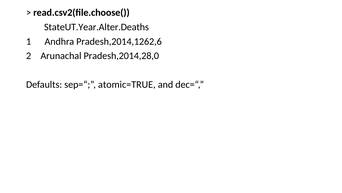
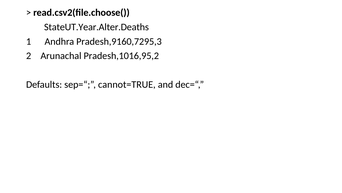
Pradesh,2014,1262,6: Pradesh,2014,1262,6 -> Pradesh,9160,7295,3
Pradesh,2014,28,0: Pradesh,2014,28,0 -> Pradesh,1016,95,2
atomic=TRUE: atomic=TRUE -> cannot=TRUE
